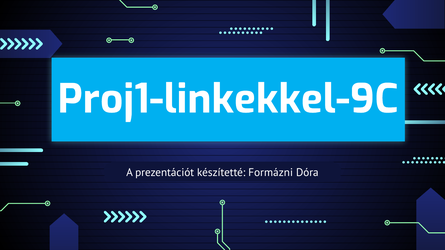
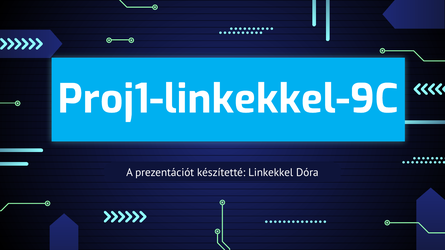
Formázni: Formázni -> Linkekkel
